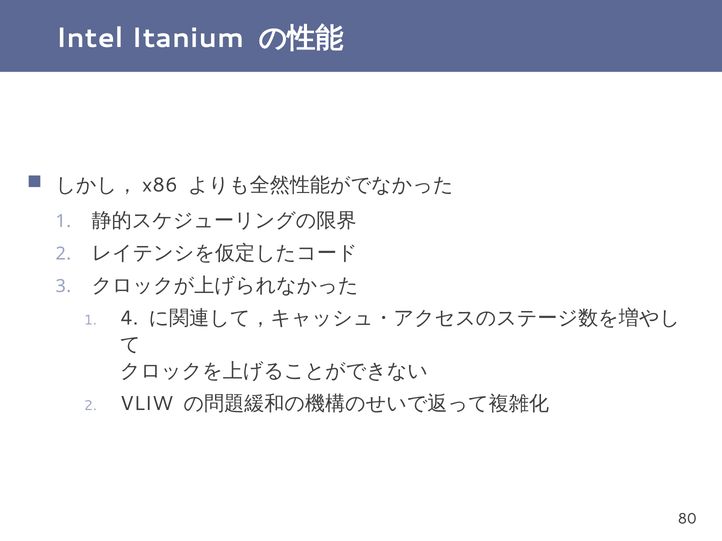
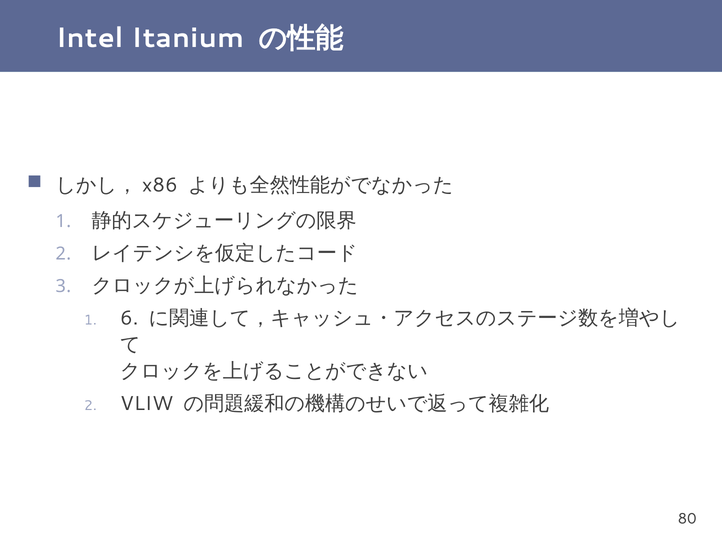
4: 4 -> 6
